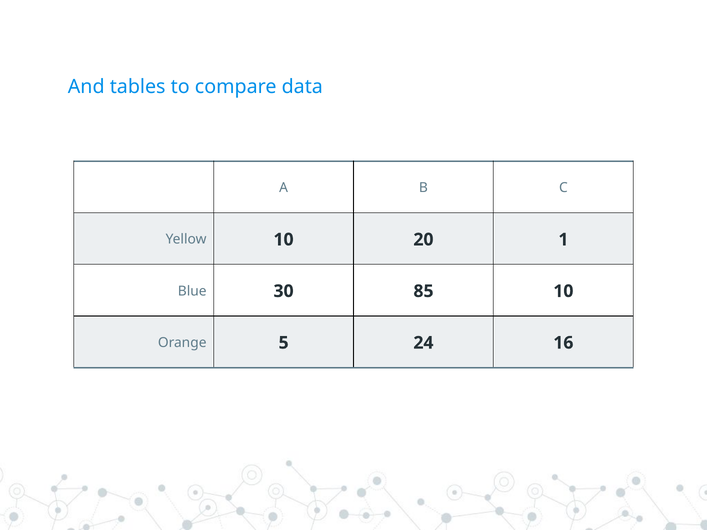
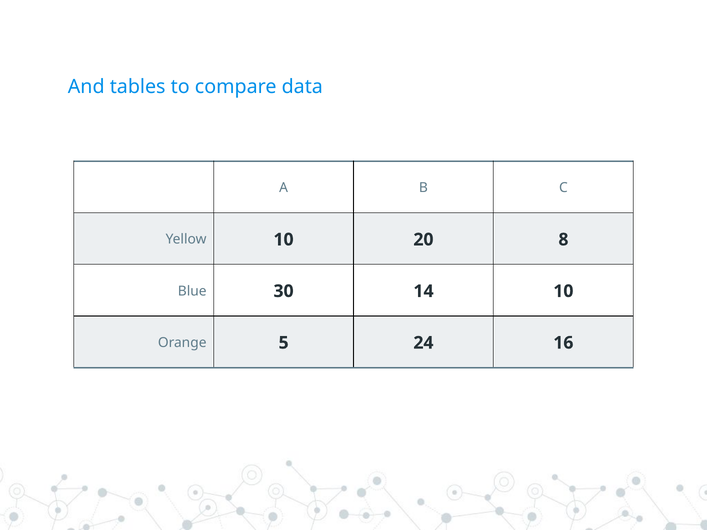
1: 1 -> 8
85: 85 -> 14
